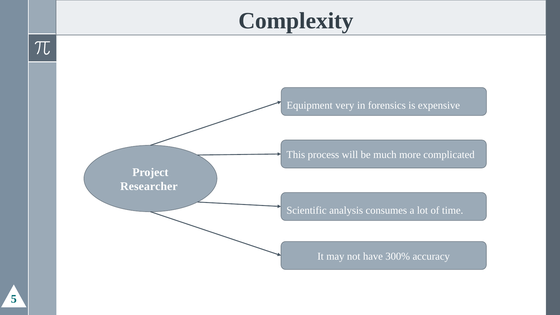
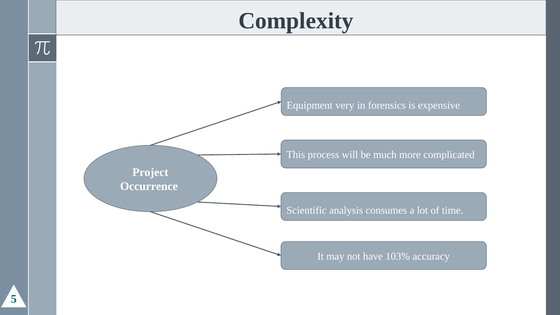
Researcher: Researcher -> Occurrence
300%: 300% -> 103%
